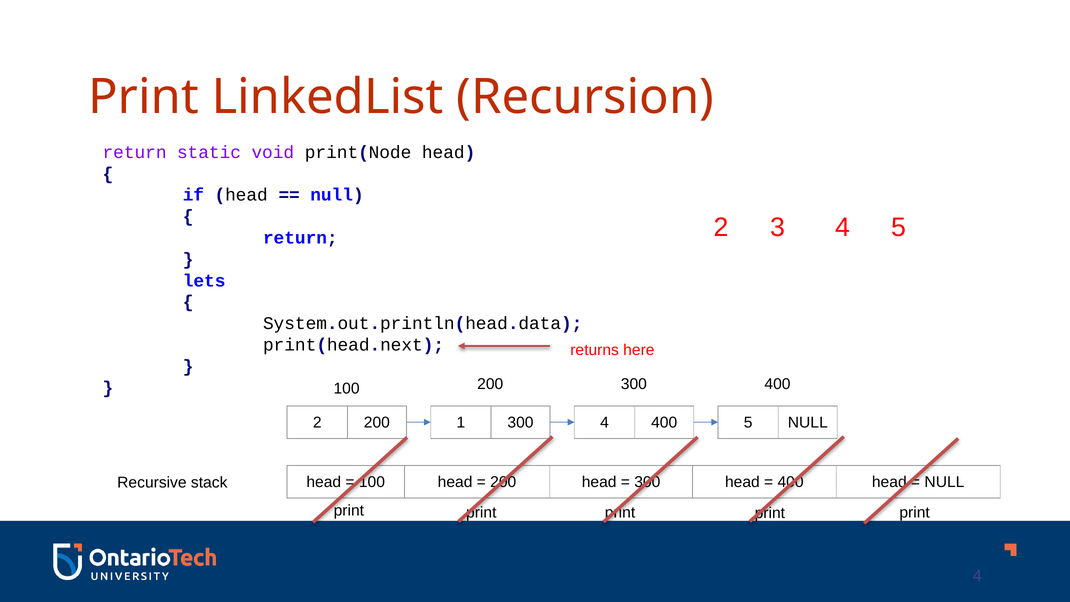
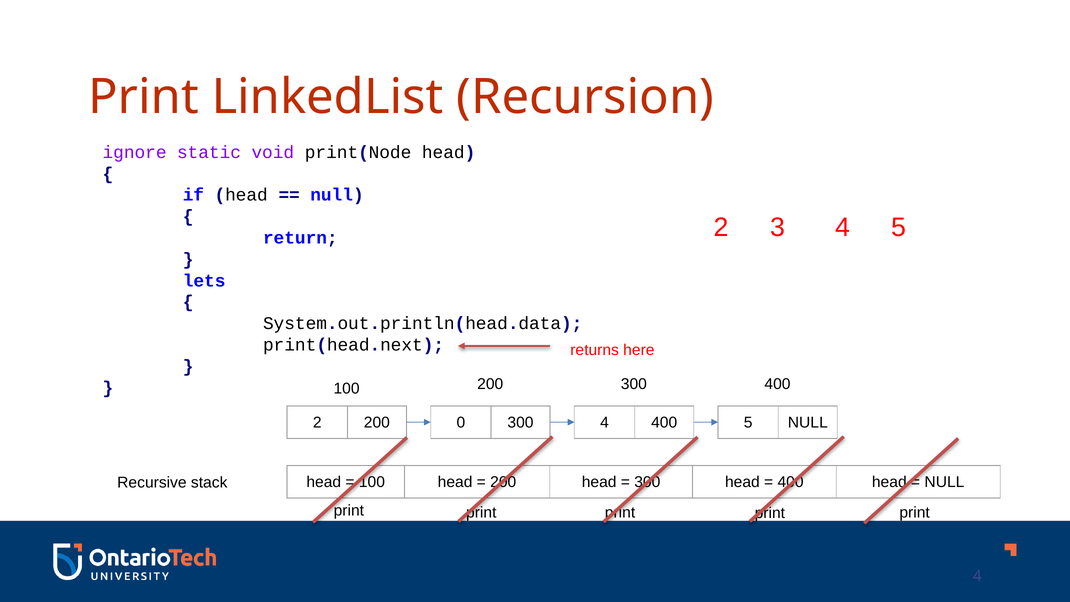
return at (135, 152): return -> ignore
1: 1 -> 0
